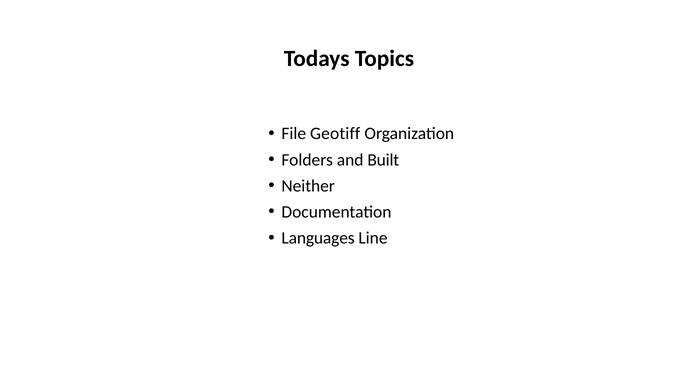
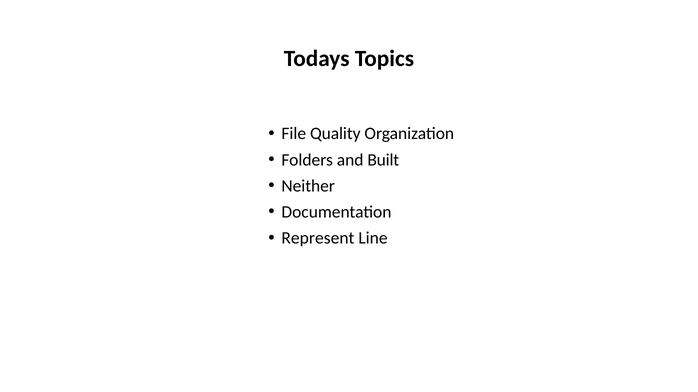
Geotiff: Geotiff -> Quality
Languages: Languages -> Represent
